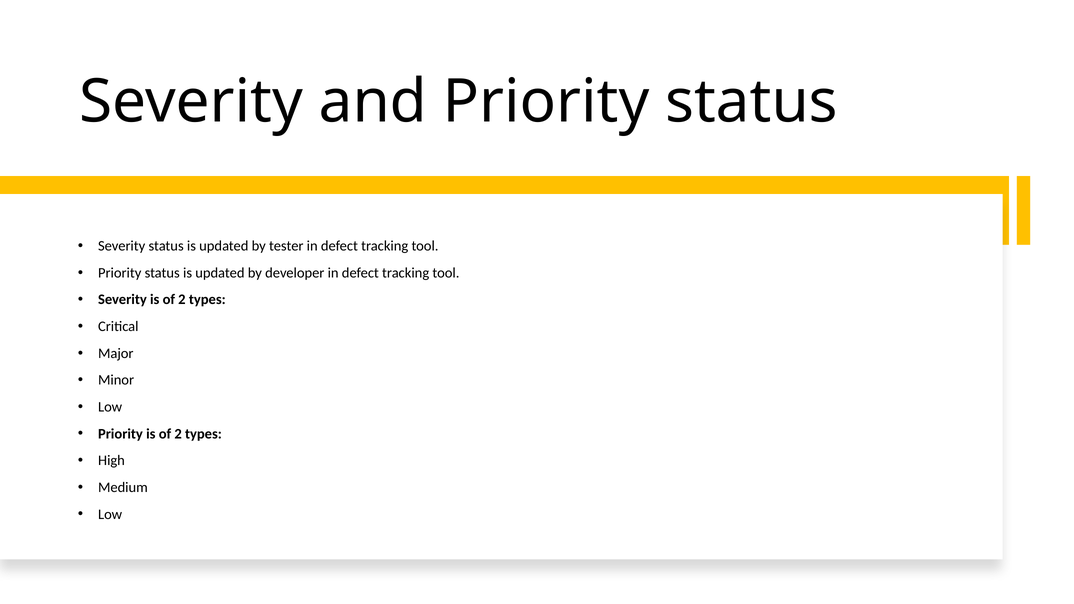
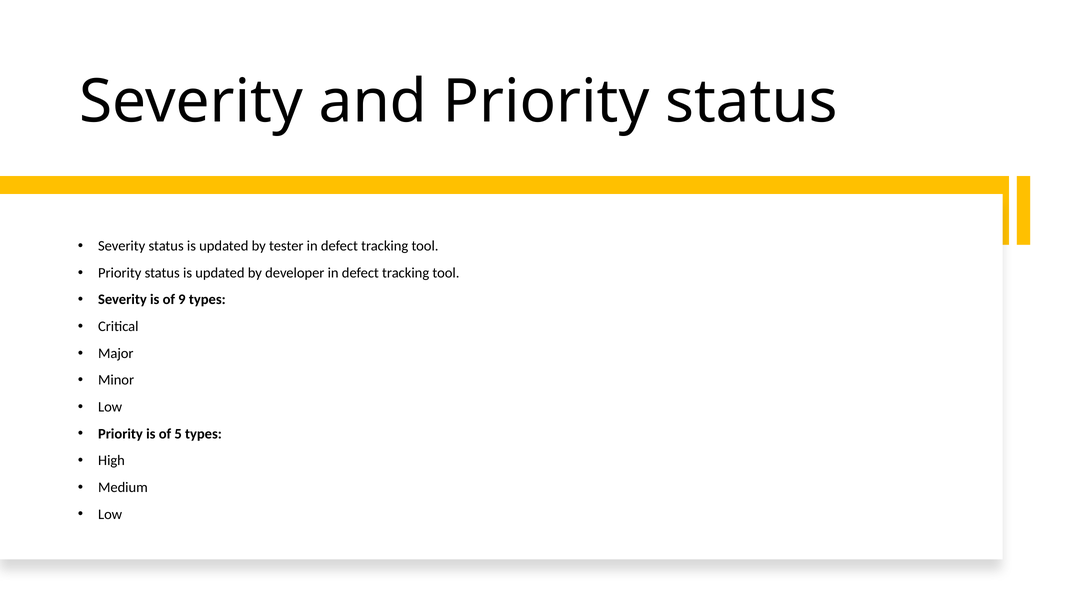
Severity is of 2: 2 -> 9
Priority is of 2: 2 -> 5
